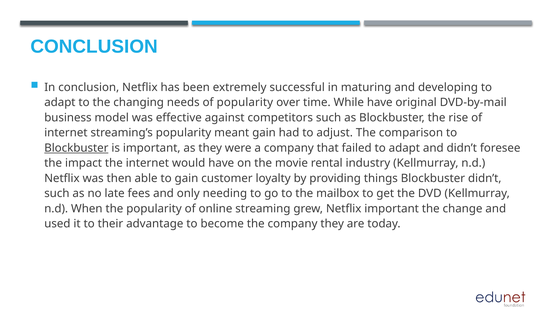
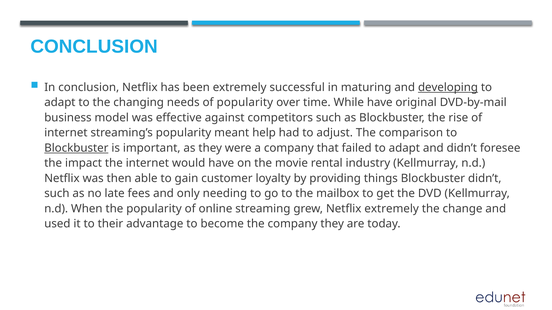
developing underline: none -> present
meant gain: gain -> help
Netflix important: important -> extremely
